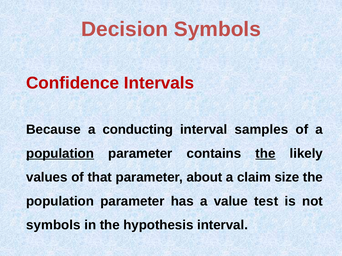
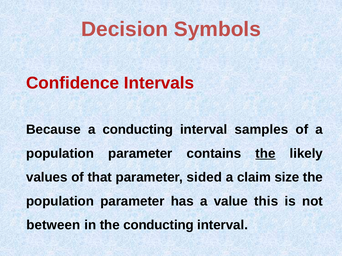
population at (60, 154) underline: present -> none
about: about -> sided
test: test -> this
symbols at (53, 226): symbols -> between
the hypothesis: hypothesis -> conducting
